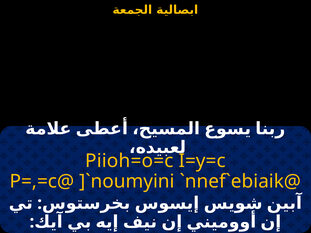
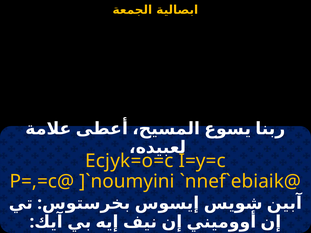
Piioh=o=c: Piioh=o=c -> Ecjyk=o=c
